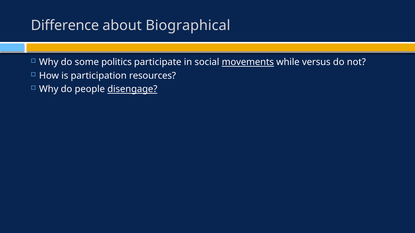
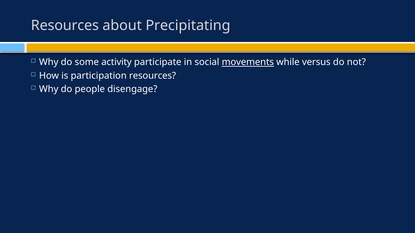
Difference at (65, 26): Difference -> Resources
Biographical: Biographical -> Precipitating
politics: politics -> activity
disengage underline: present -> none
